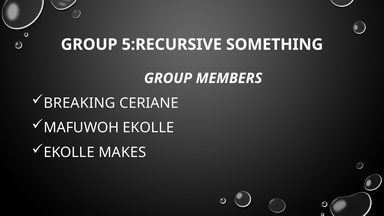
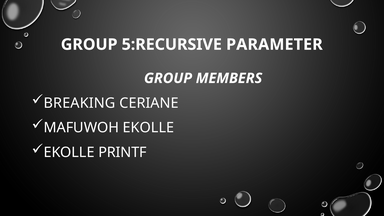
SOMETHING: SOMETHING -> PARAMETER
MAKES: MAKES -> PRINTF
